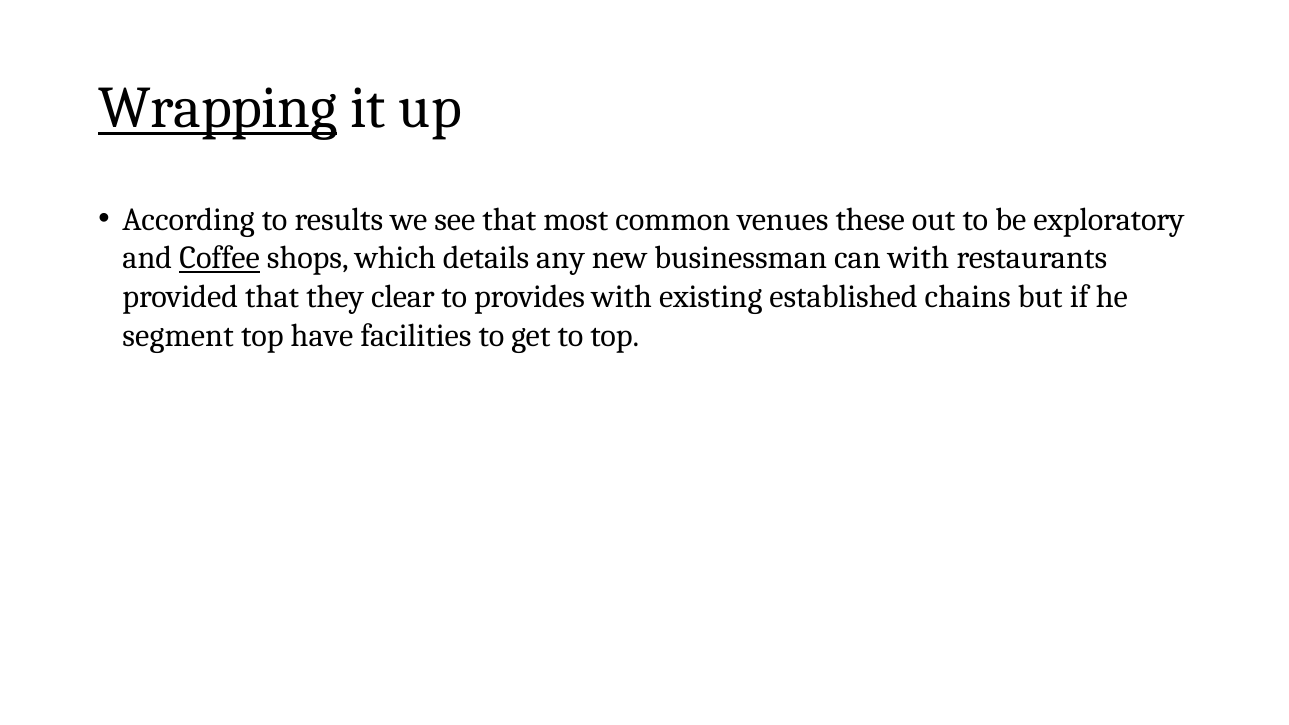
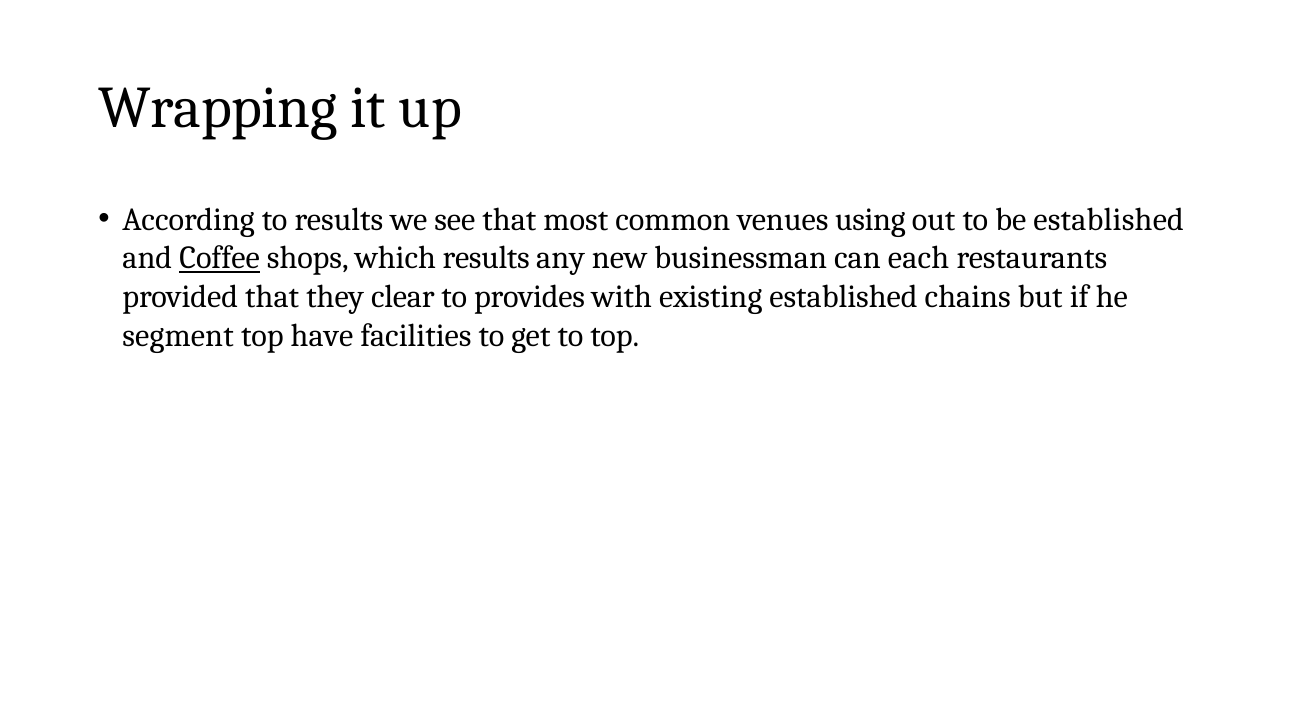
Wrapping underline: present -> none
these: these -> using
be exploratory: exploratory -> established
which details: details -> results
can with: with -> each
